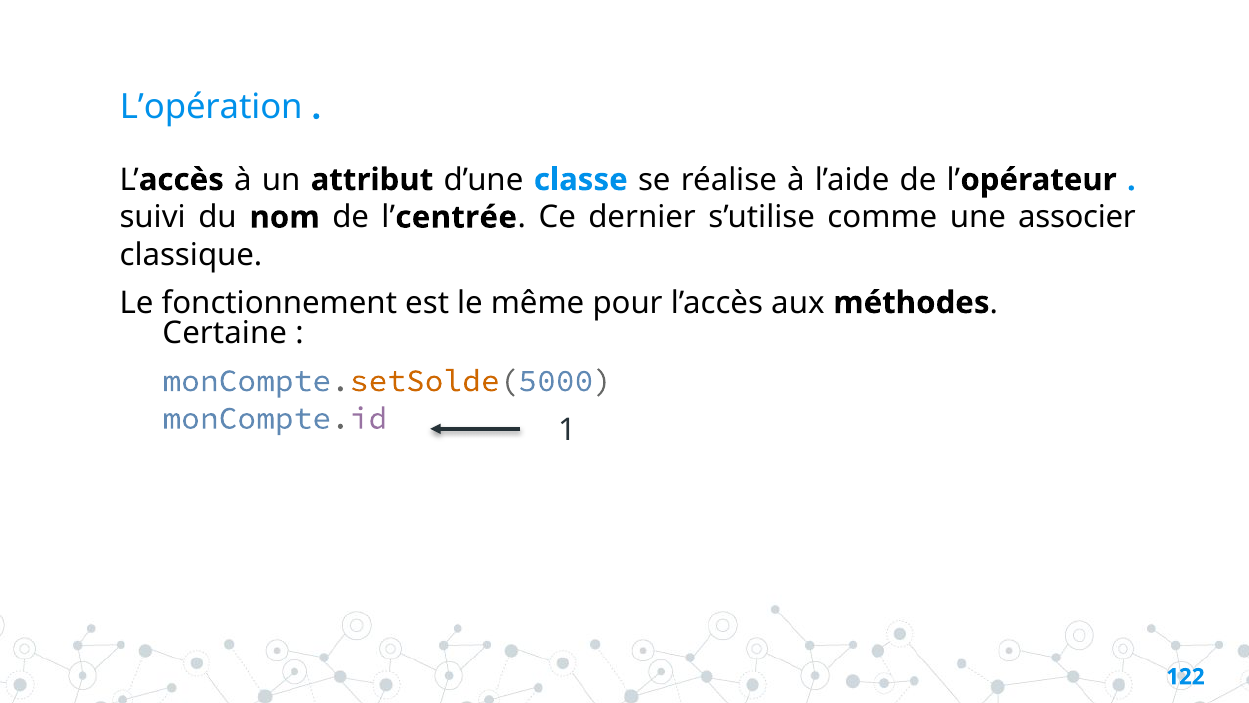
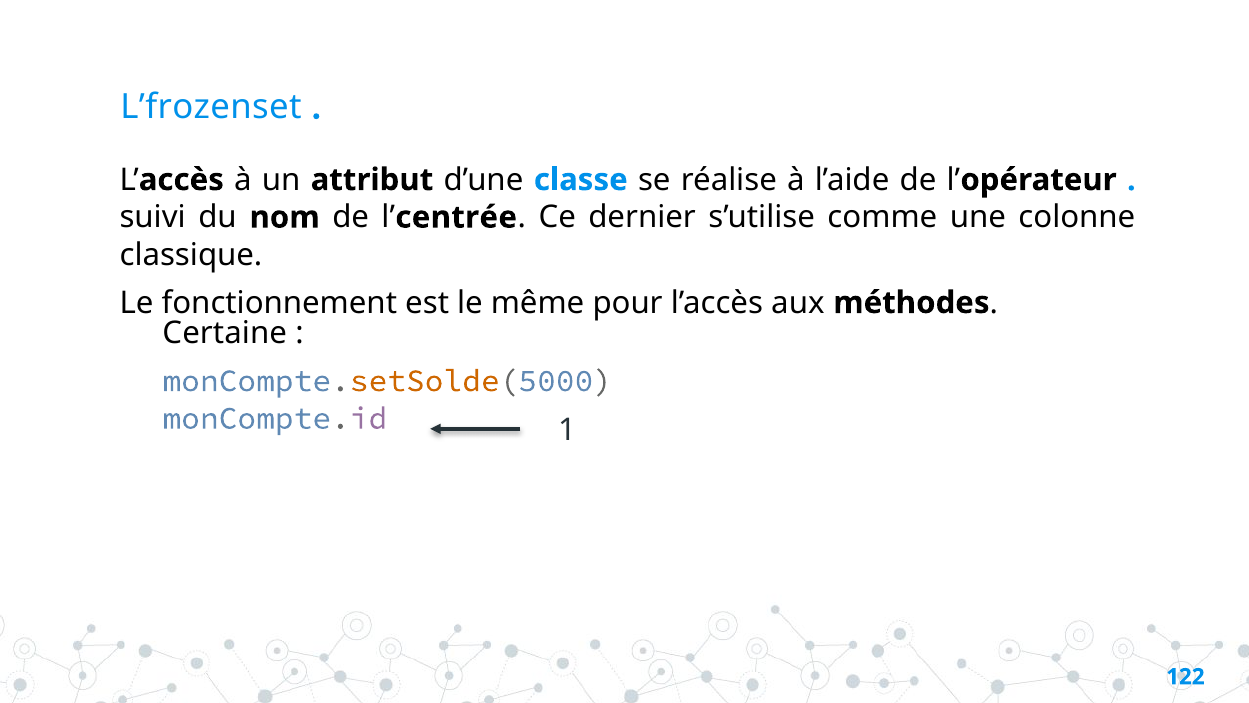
L’opération: L’opération -> L’frozenset
associer: associer -> colonne
